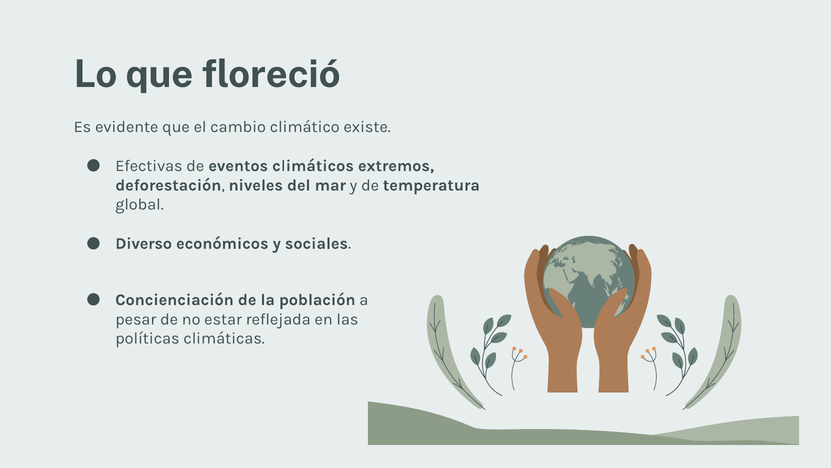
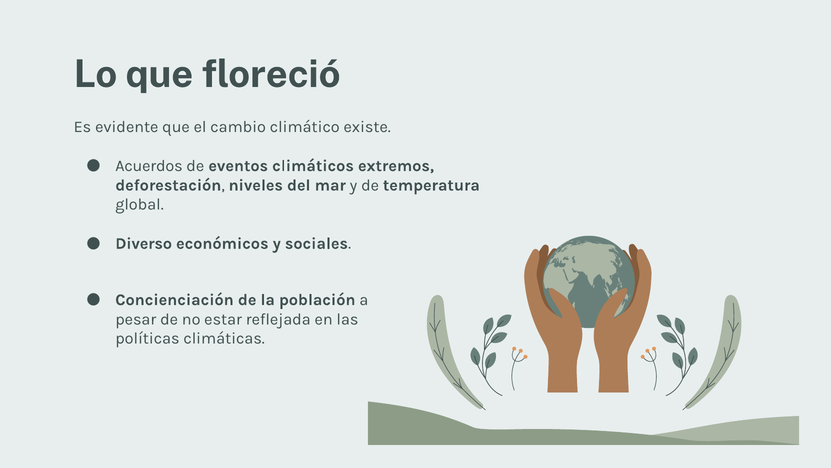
Efectivas: Efectivas -> Acuerdos
